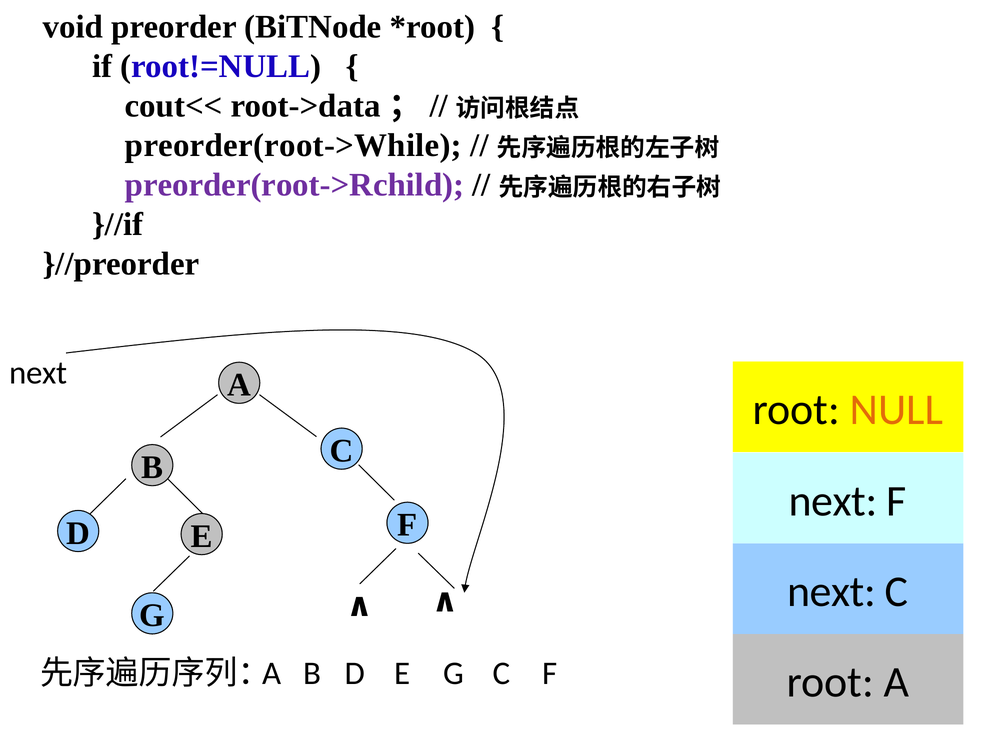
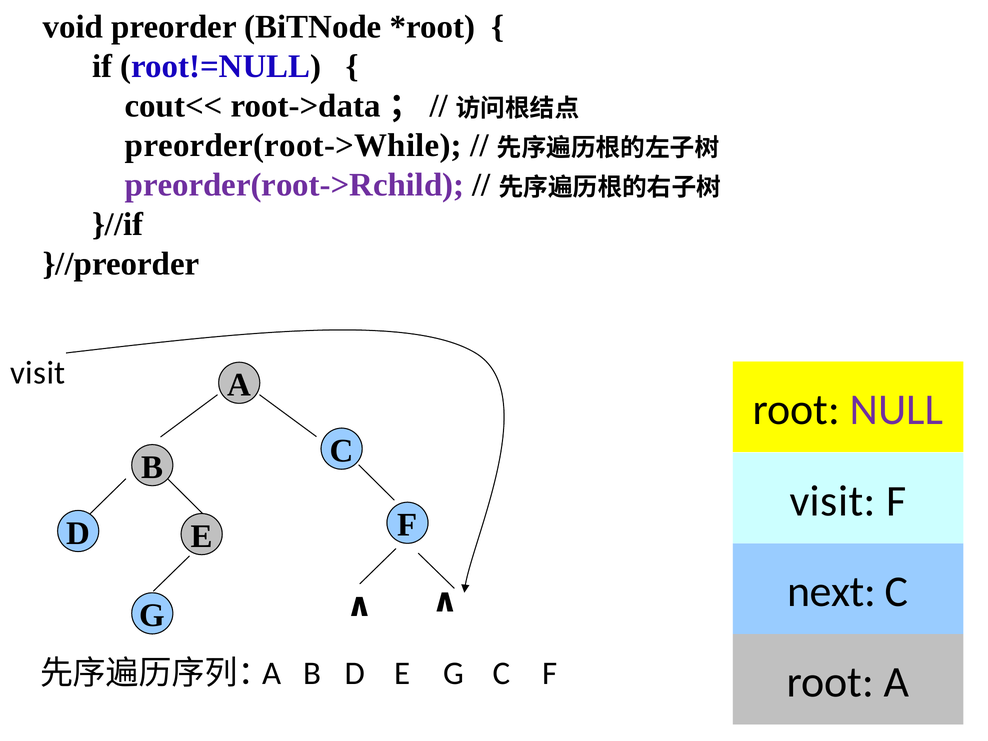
next at (38, 373): next -> visit
NULL colour: orange -> purple
next at (833, 501): next -> visit
